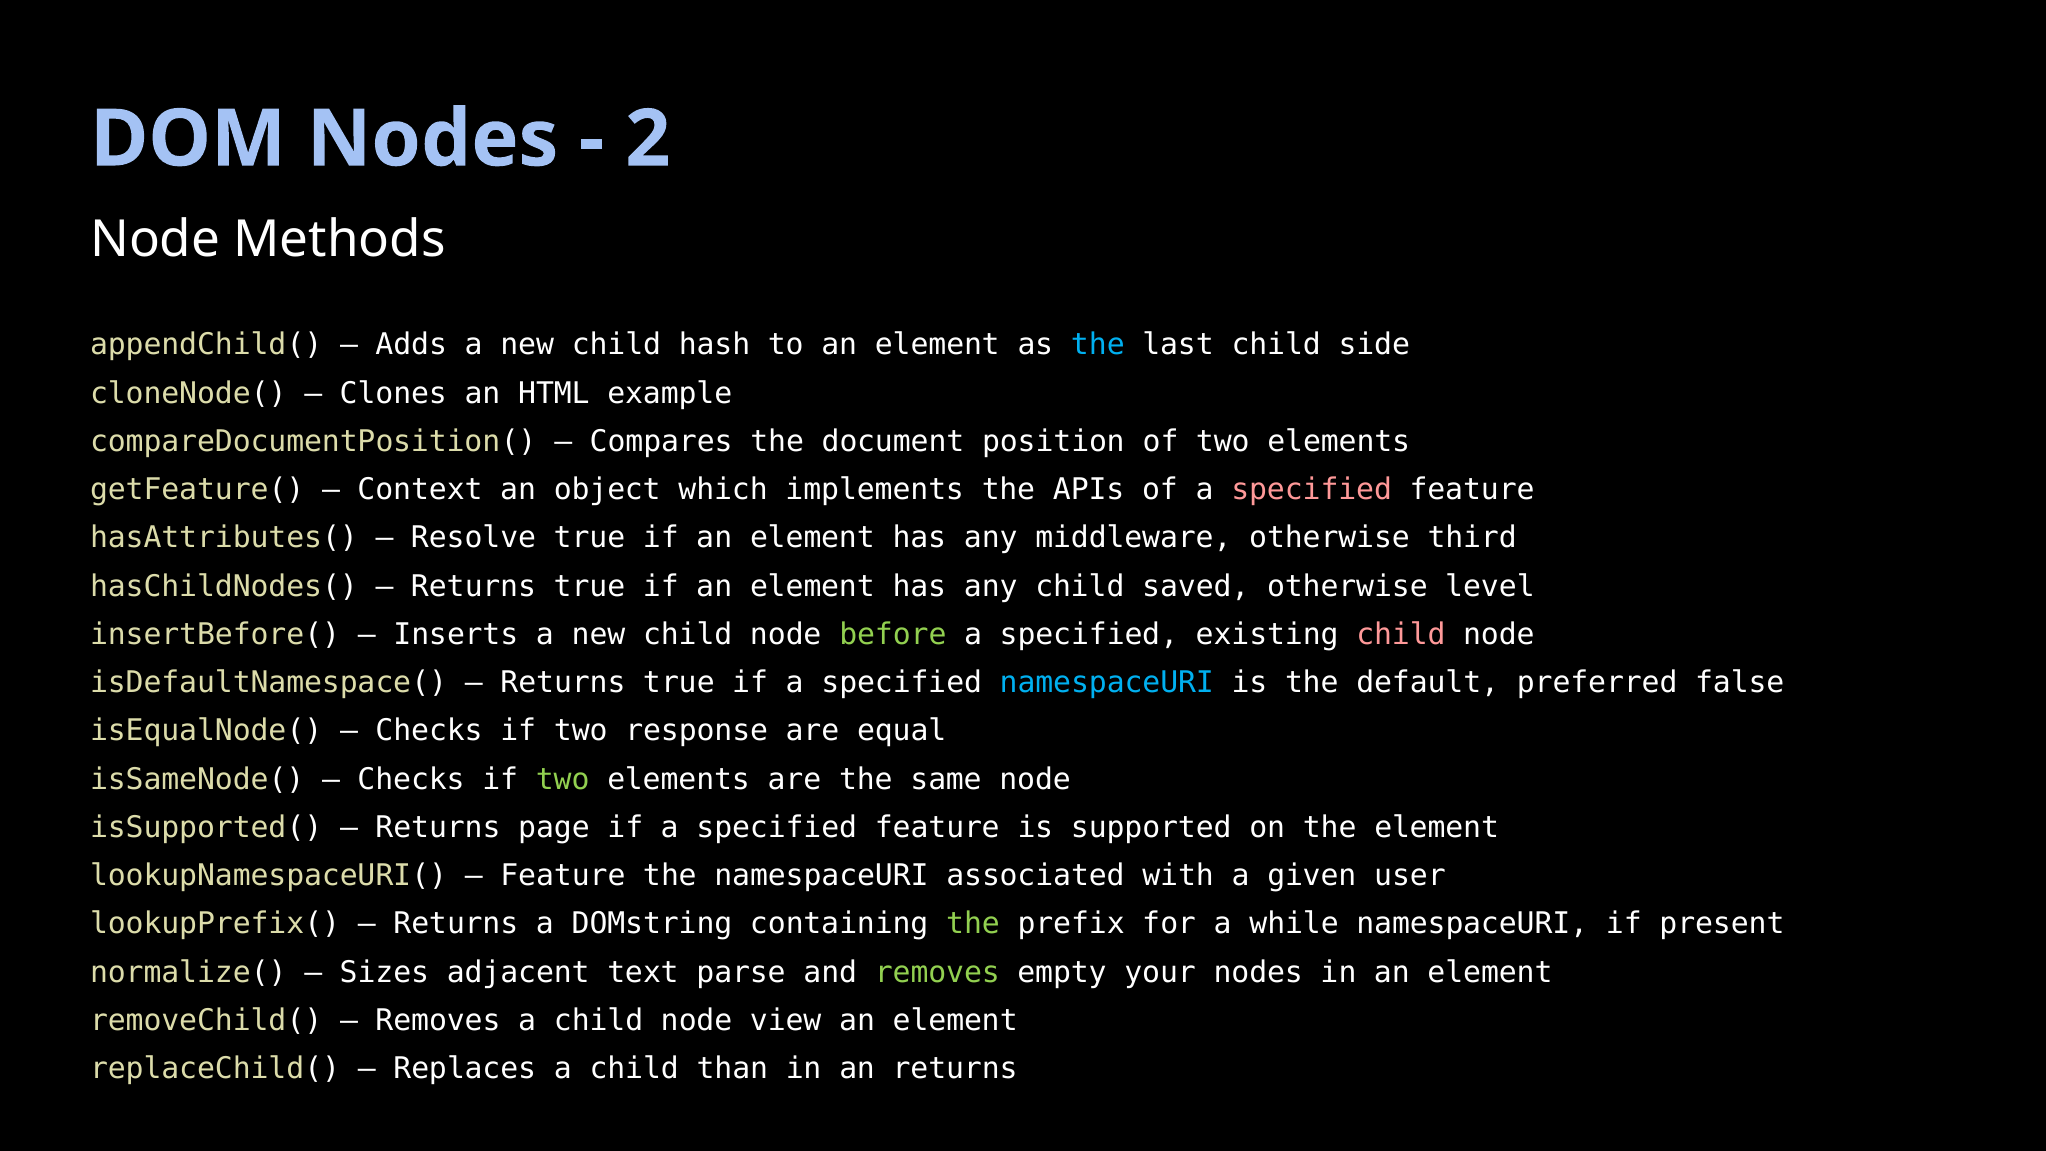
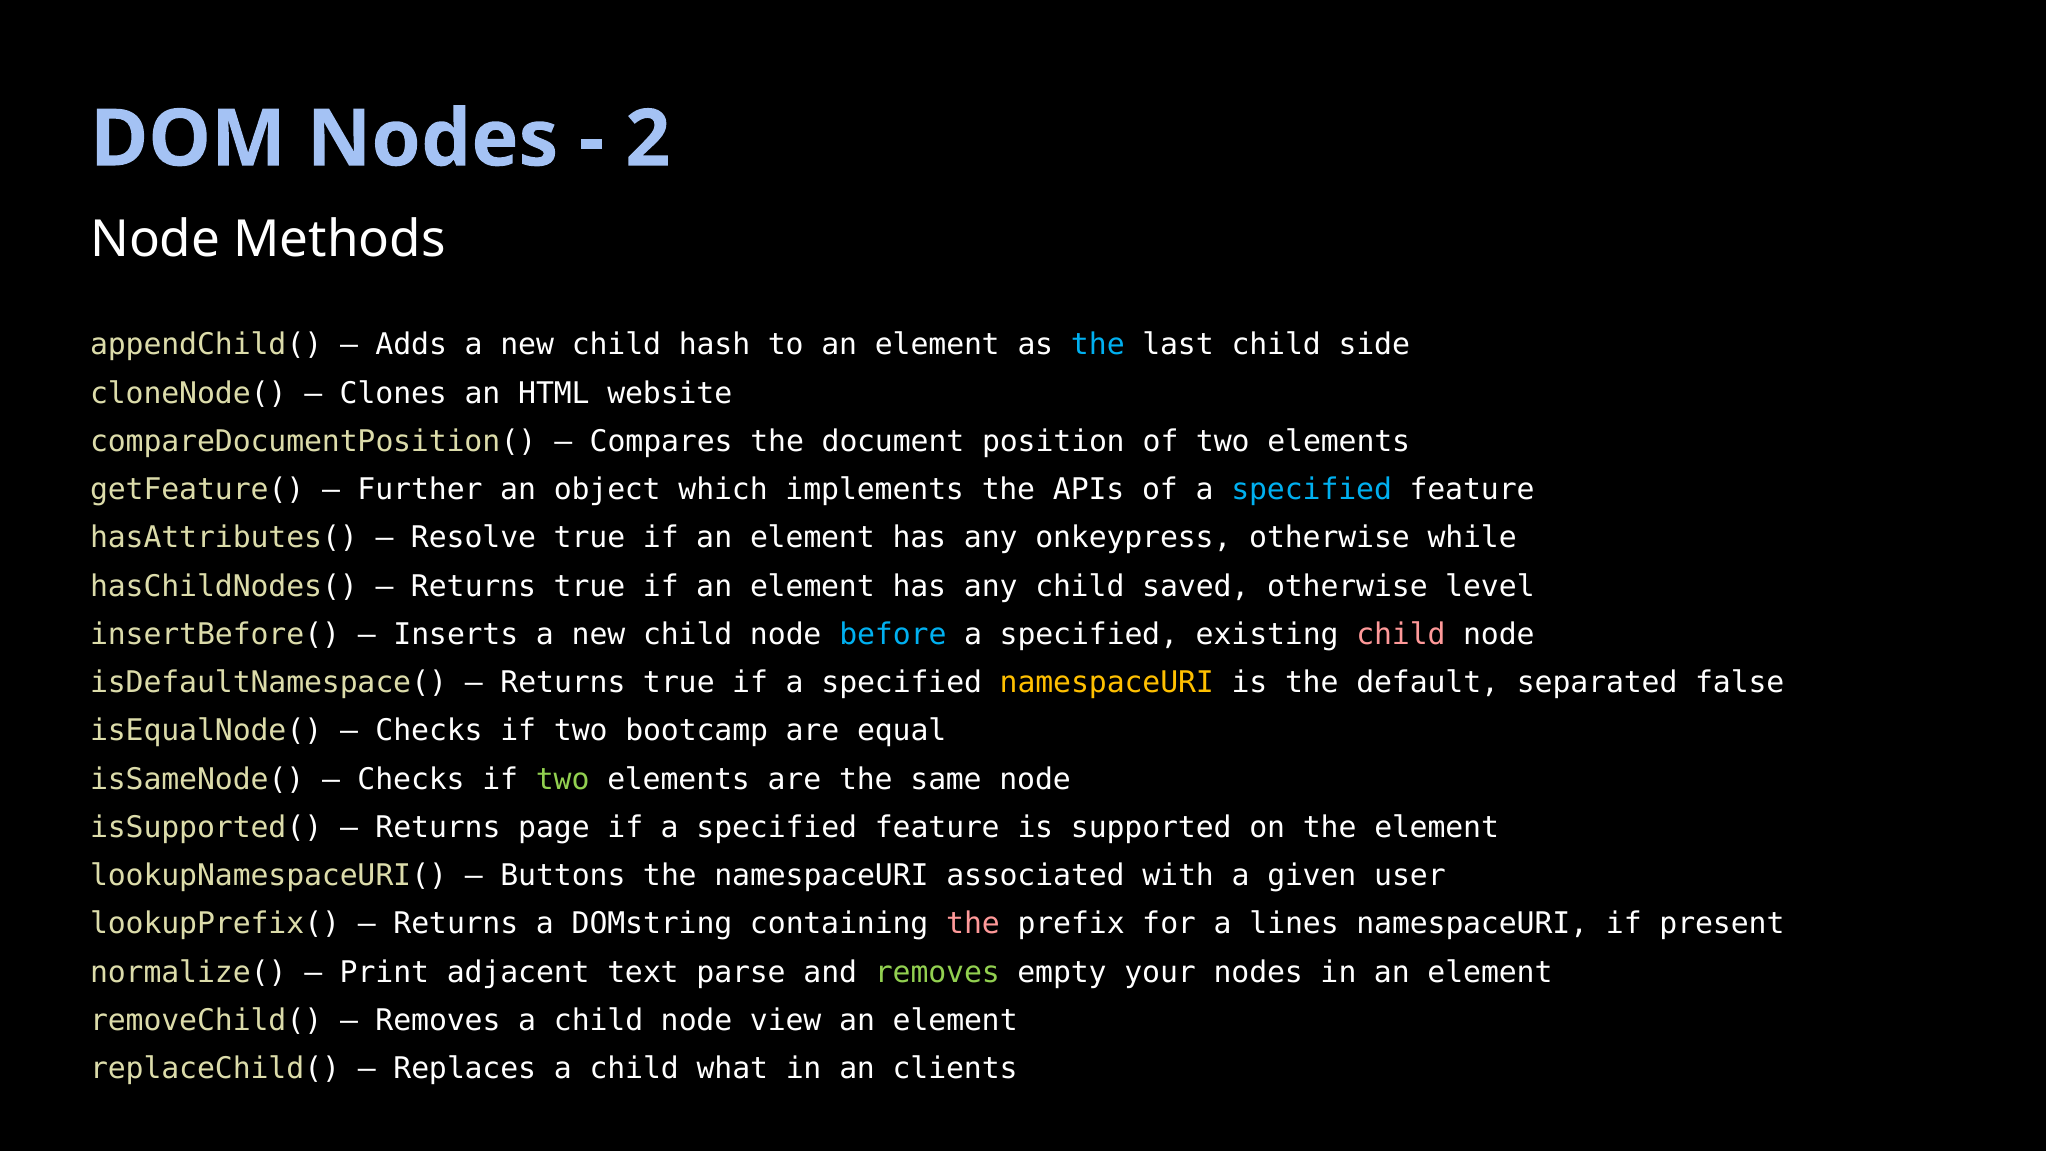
example: example -> website
Context: Context -> Further
specified at (1312, 490) colour: pink -> light blue
middleware: middleware -> onkeypress
third: third -> while
before colour: light green -> light blue
namespaceURI at (1107, 683) colour: light blue -> yellow
preferred: preferred -> separated
response: response -> bootcamp
Feature at (563, 876): Feature -> Buttons
the at (973, 924) colour: light green -> pink
while: while -> lines
Sizes: Sizes -> Print
than: than -> what
an returns: returns -> clients
